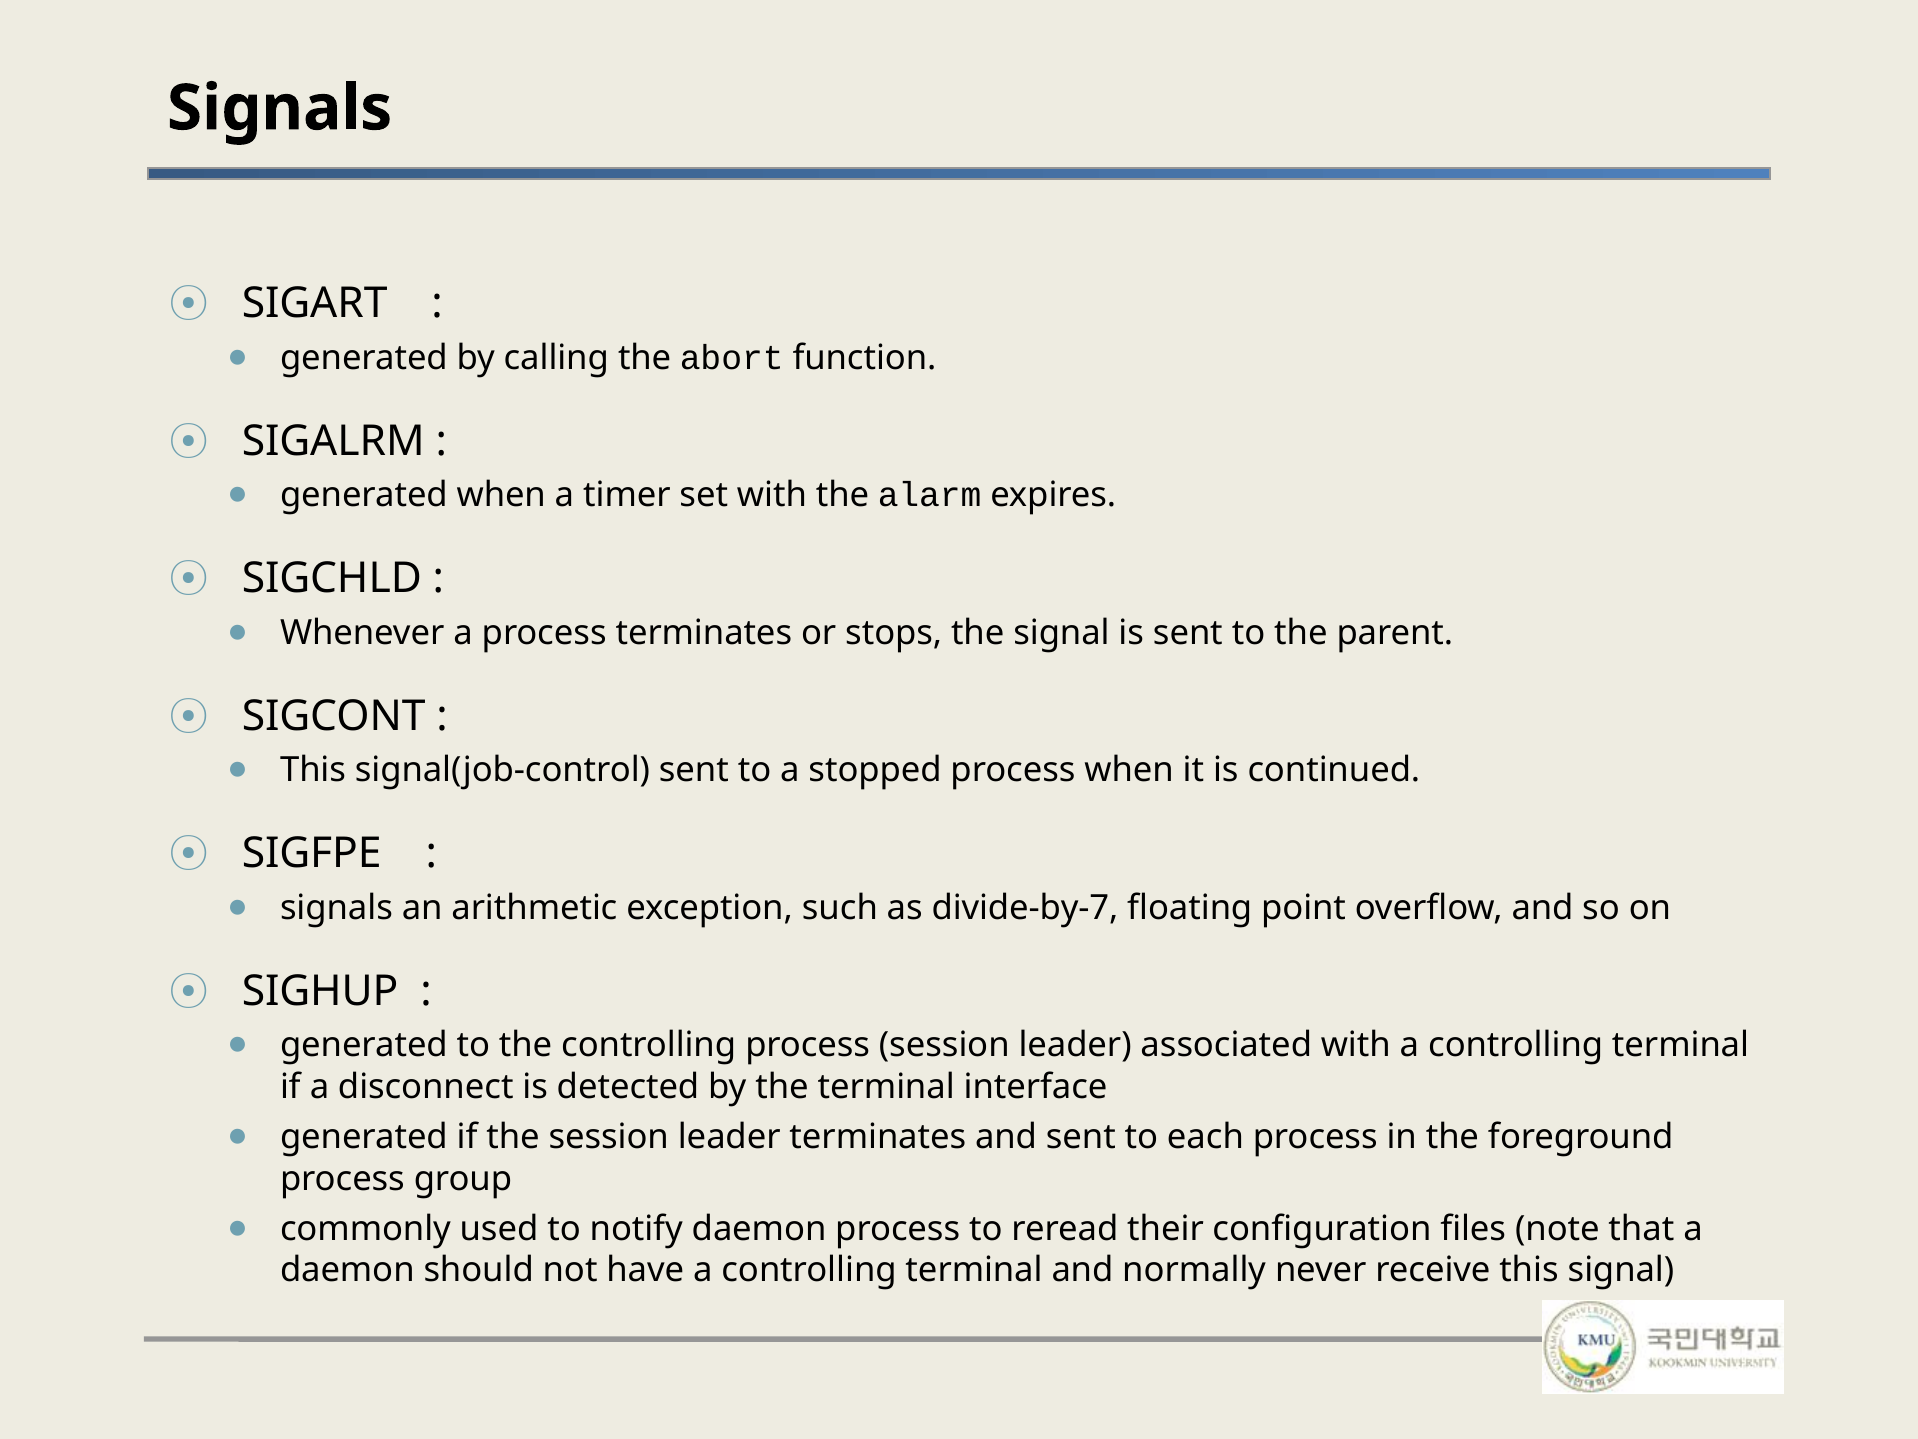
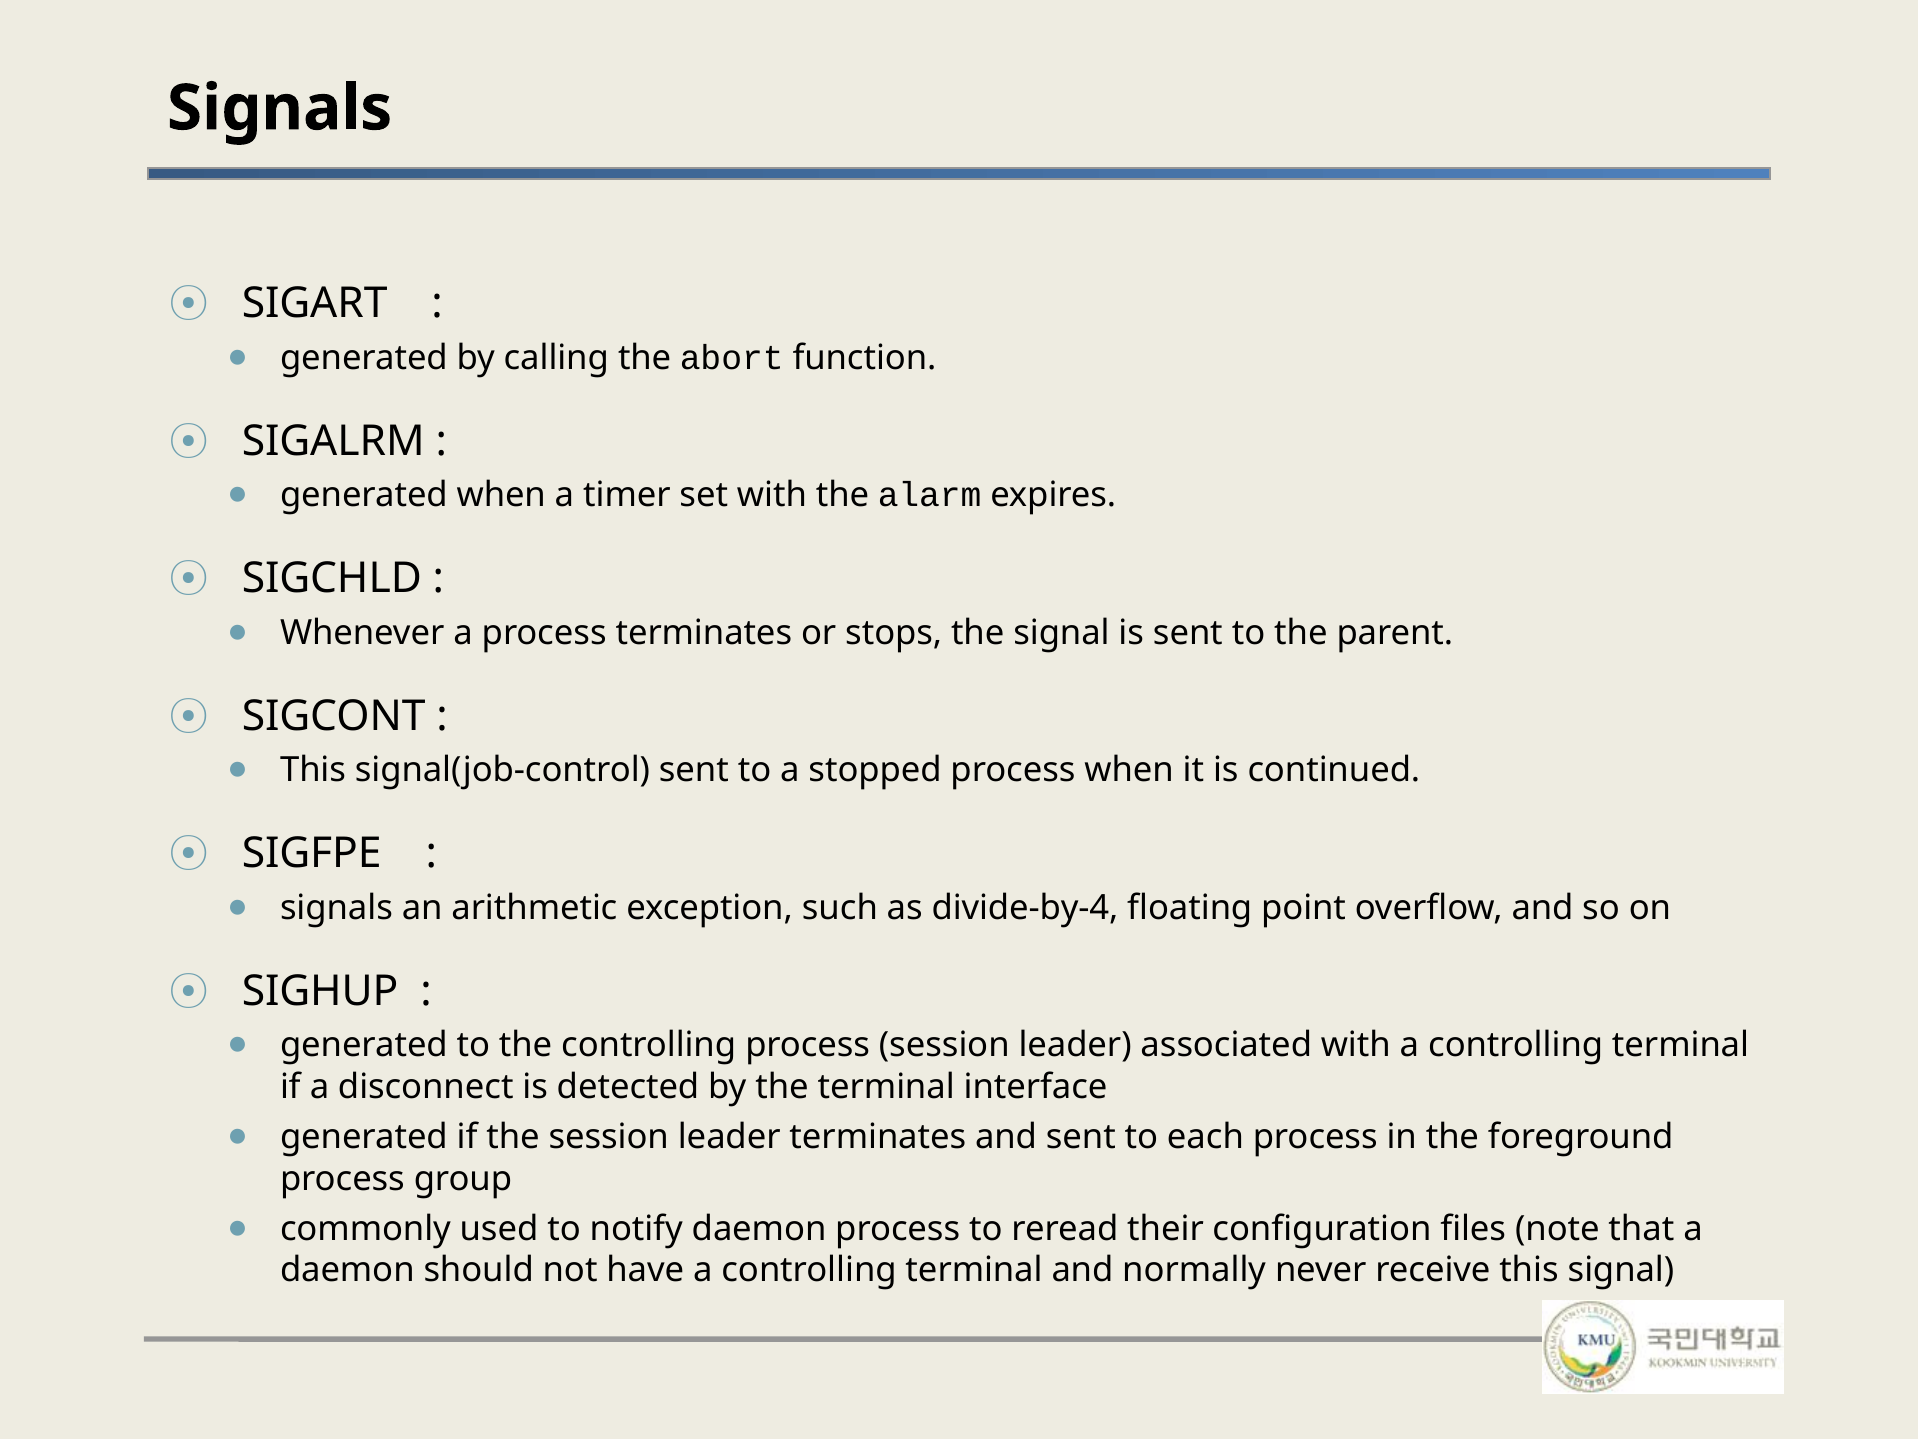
divide-by-7: divide-by-7 -> divide-by-4
